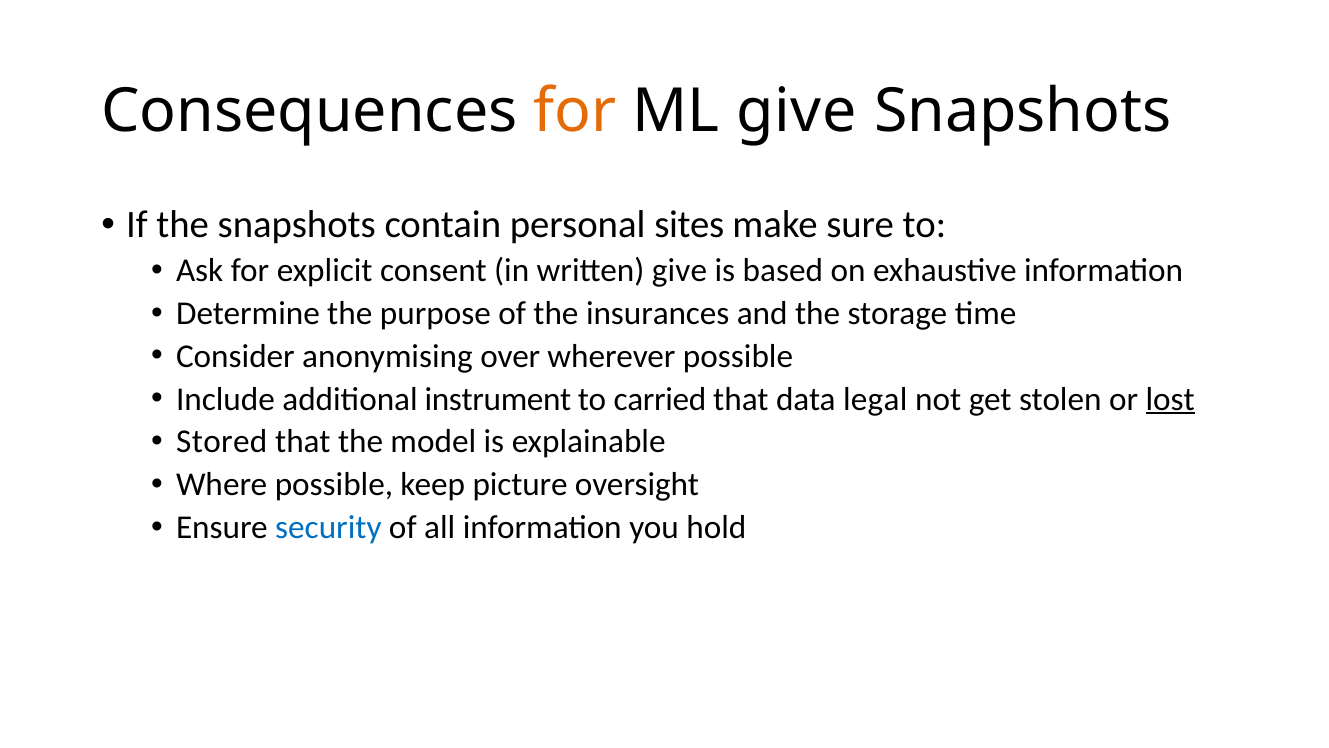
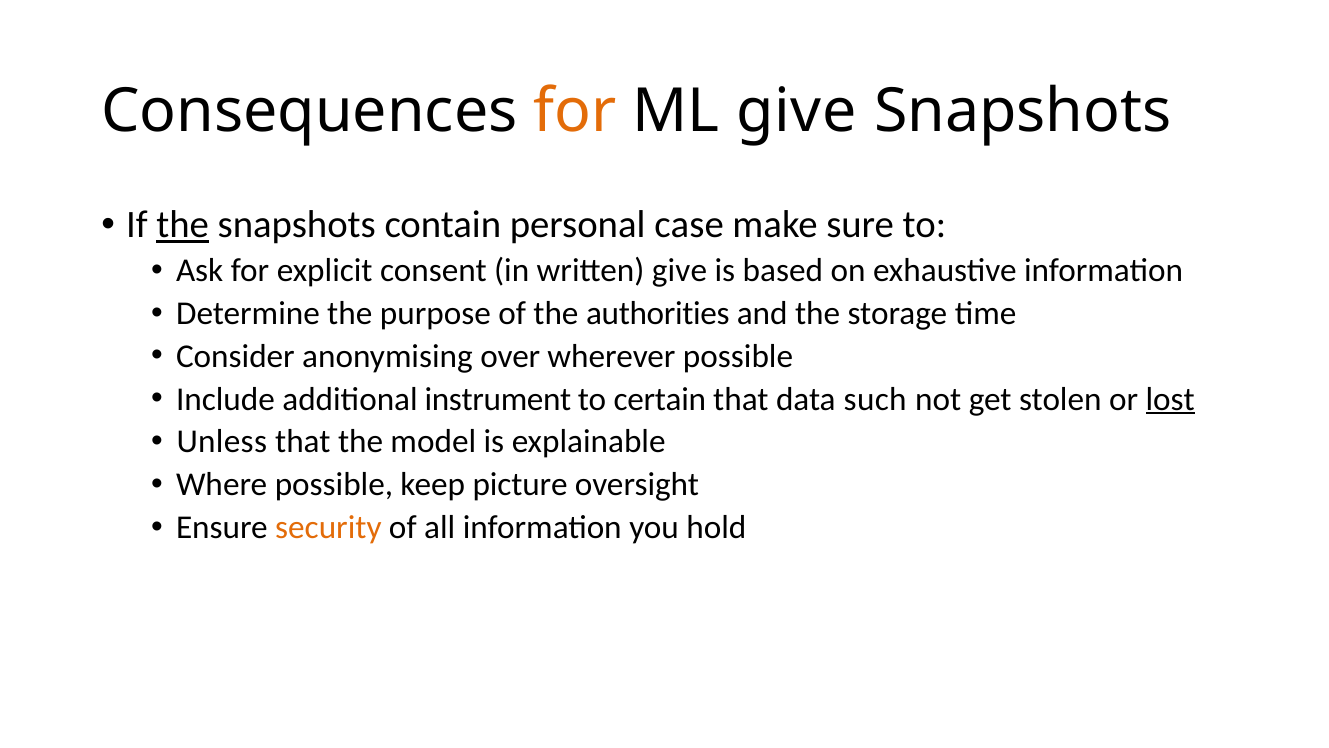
the at (183, 225) underline: none -> present
sites: sites -> case
insurances: insurances -> authorities
carried: carried -> certain
legal: legal -> such
Stored: Stored -> Unless
security colour: blue -> orange
